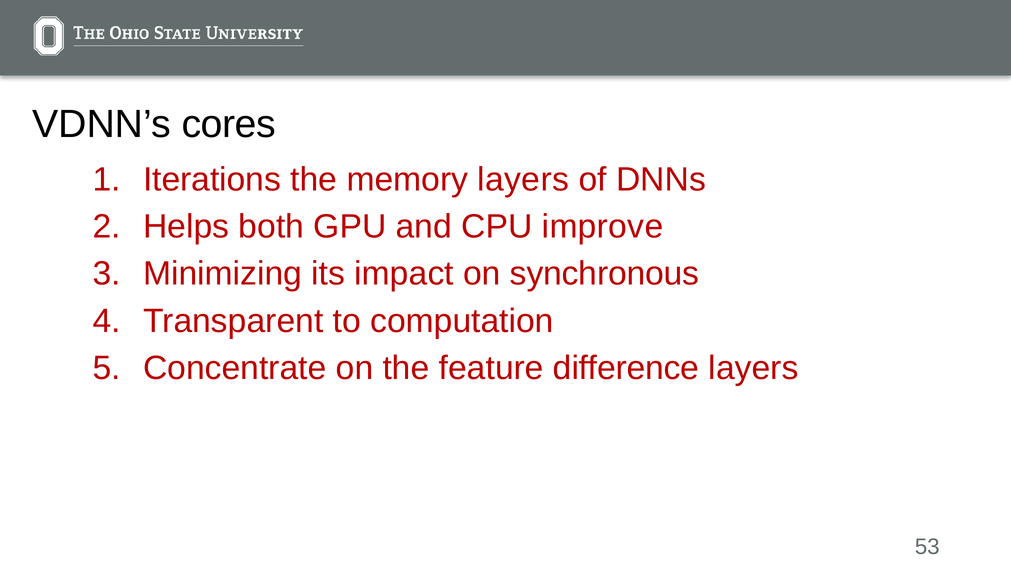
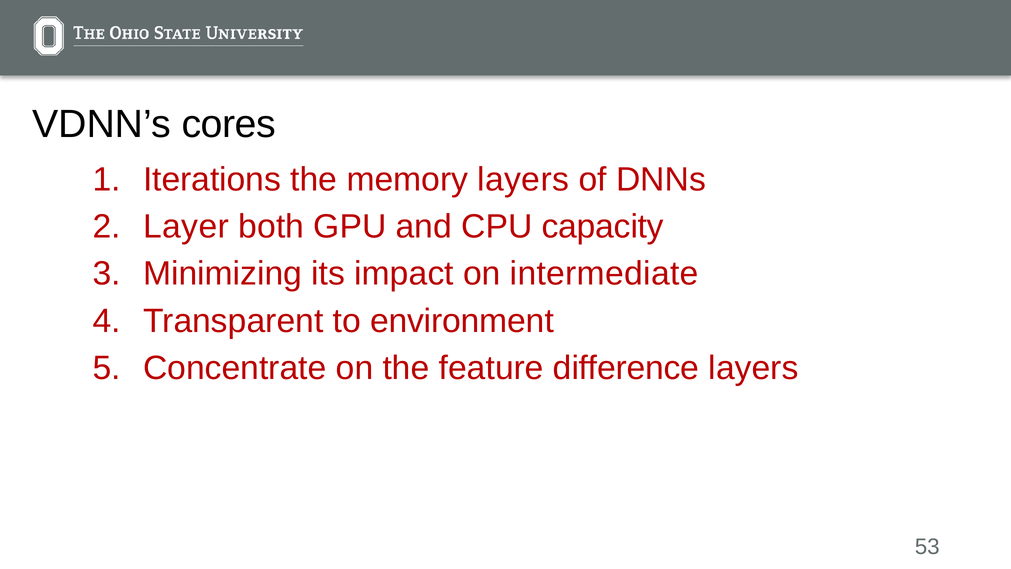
Helps: Helps -> Layer
improve: improve -> capacity
synchronous: synchronous -> intermediate
computation: computation -> environment
